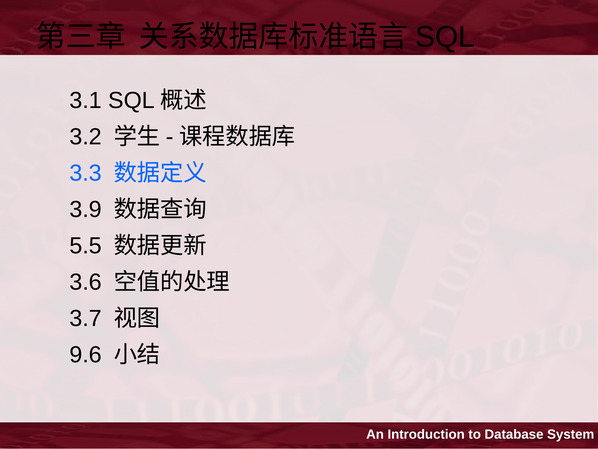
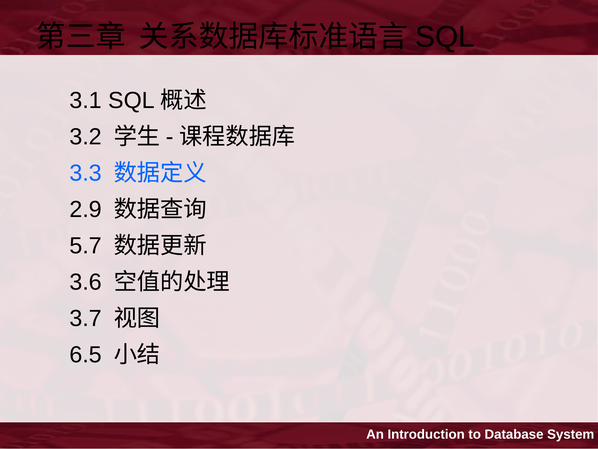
3.9: 3.9 -> 2.9
5.5: 5.5 -> 5.7
9.6: 9.6 -> 6.5
